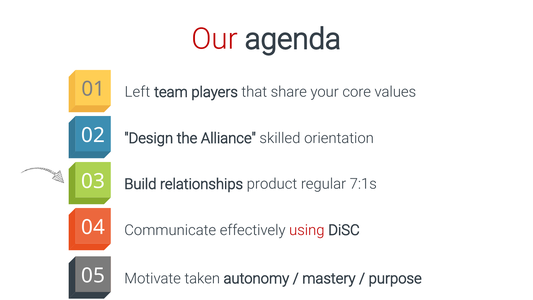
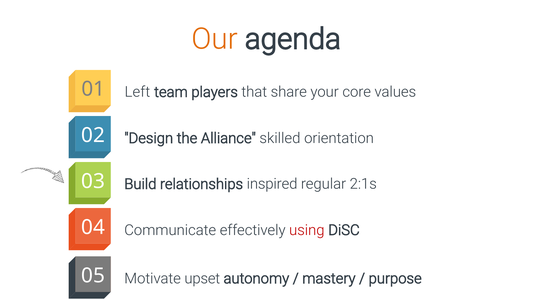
Our colour: red -> orange
product: product -> inspired
7:1s: 7:1s -> 2:1s
taken: taken -> upset
